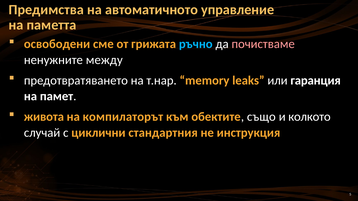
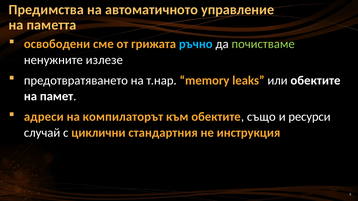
почистваме colour: pink -> light green
между: между -> излезе
или гаранция: гаранция -> обектите
живота: живота -> адреси
колкото: колкото -> ресурси
